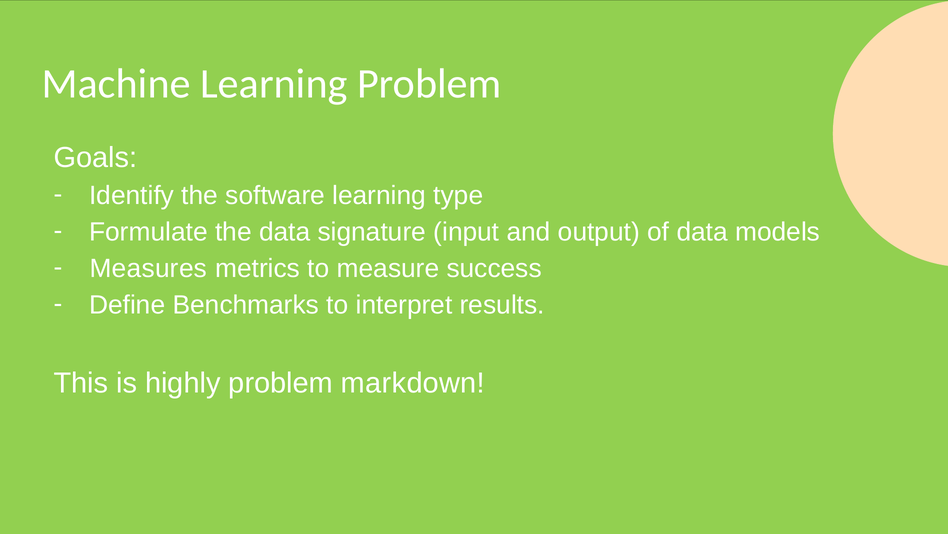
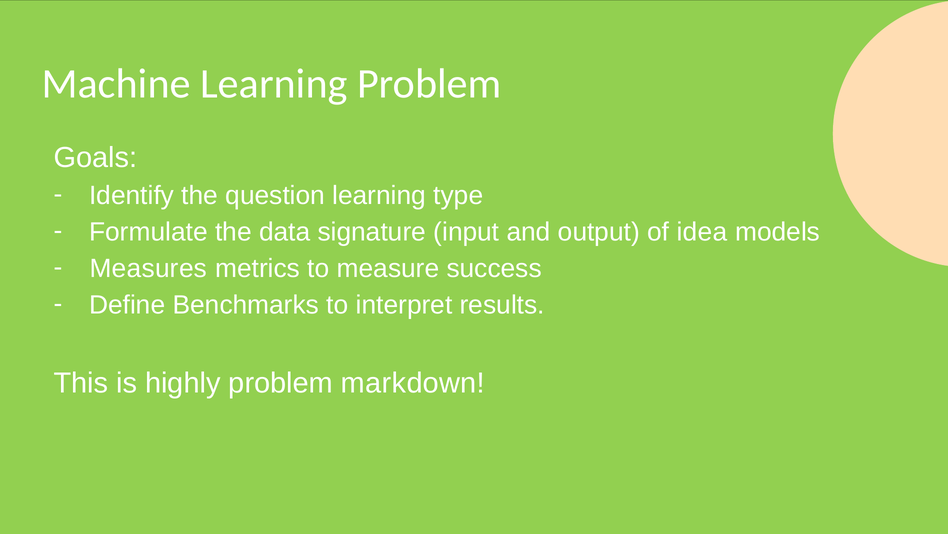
software: software -> question
of data: data -> idea
